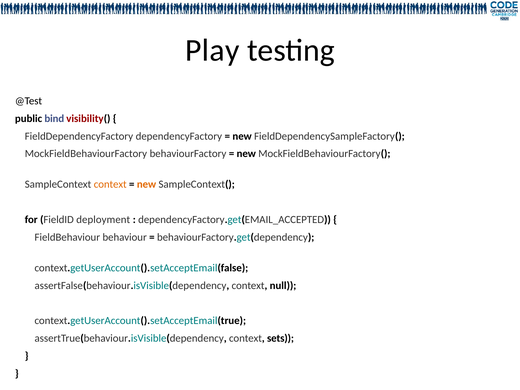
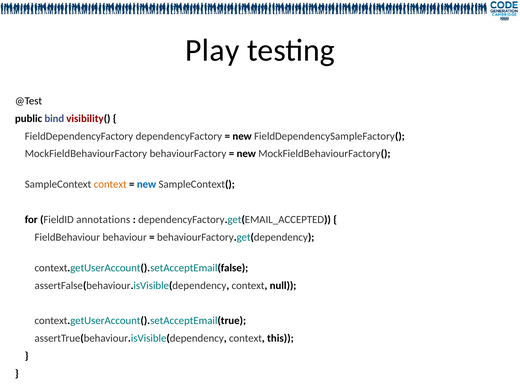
new at (146, 184) colour: orange -> blue
deployment: deployment -> annotations
sets: sets -> this
